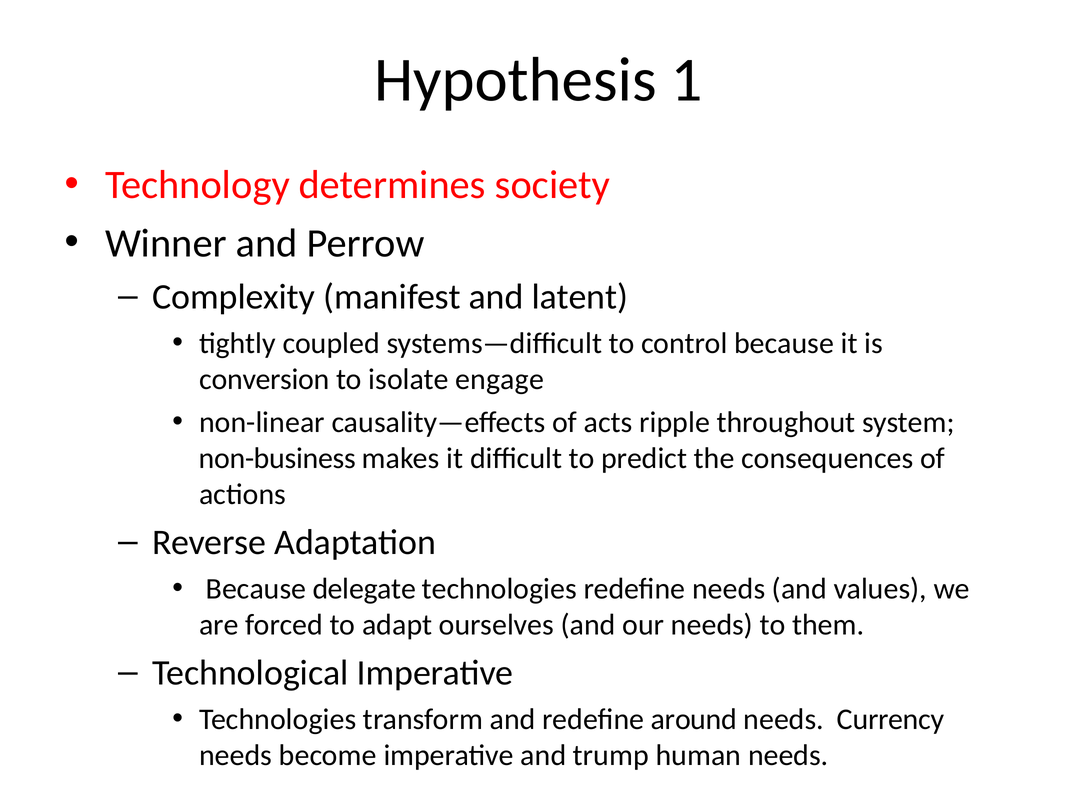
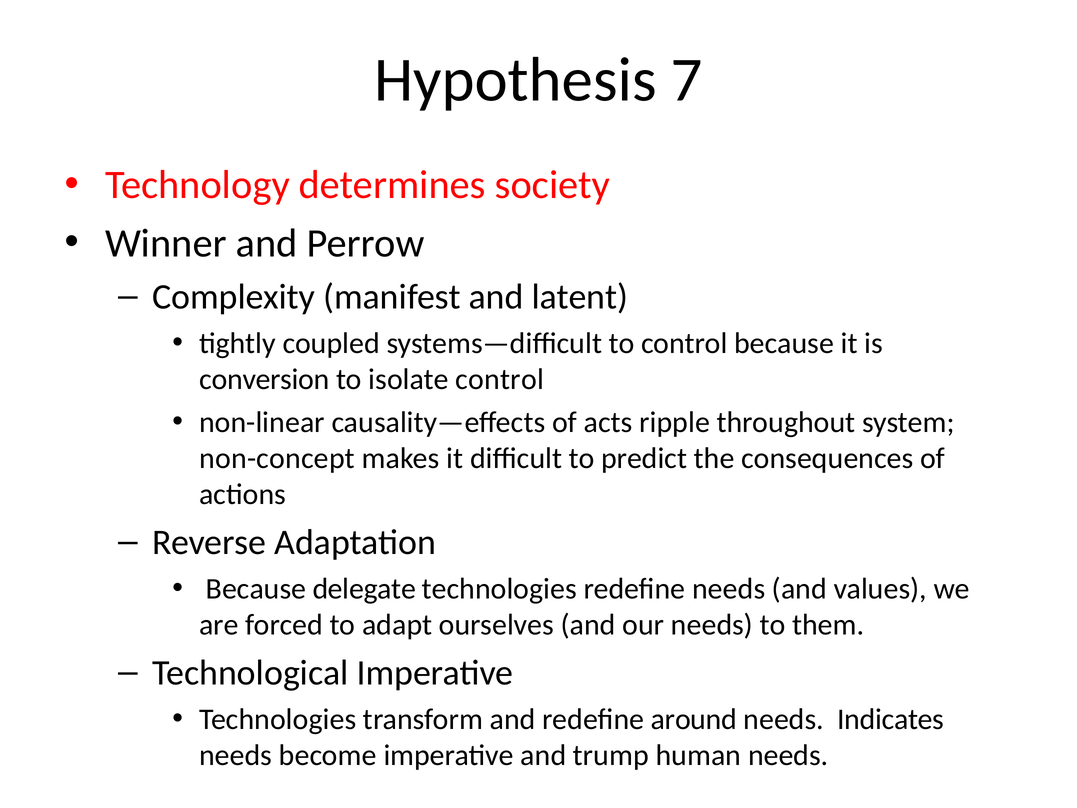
1: 1 -> 7
isolate engage: engage -> control
non-business: non-business -> non-concept
Currency: Currency -> Indicates
